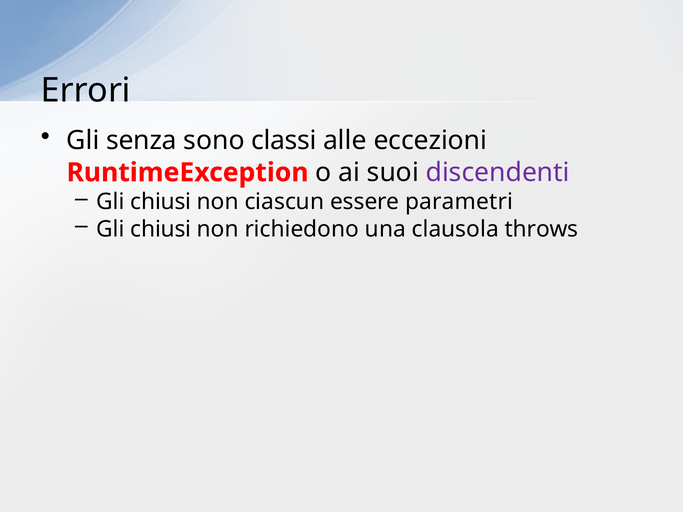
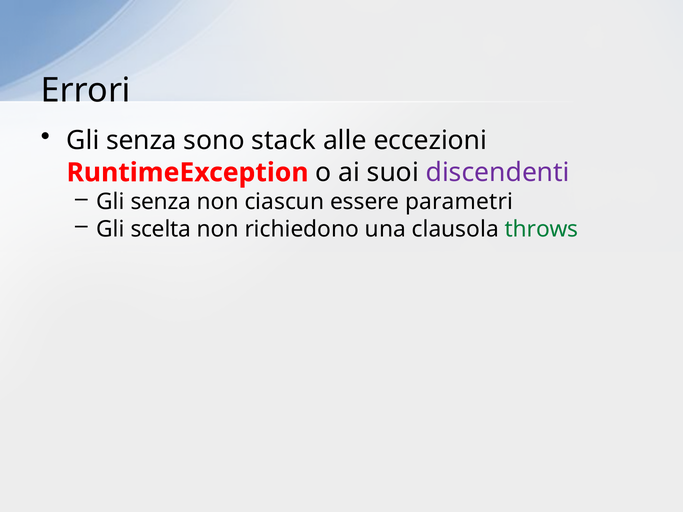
classi: classi -> stack
chiusi at (161, 202): chiusi -> senza
chiusi at (161, 229): chiusi -> scelta
throws colour: black -> green
